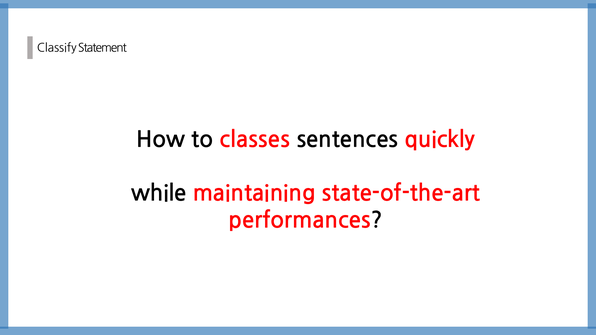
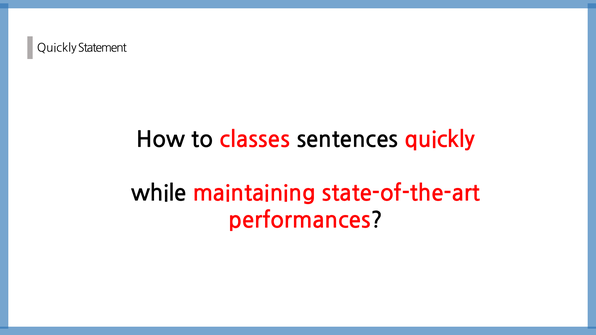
Classify at (57, 48): Classify -> Quickly
